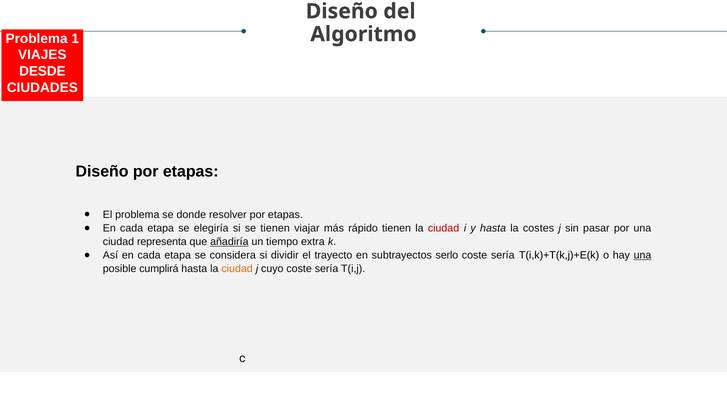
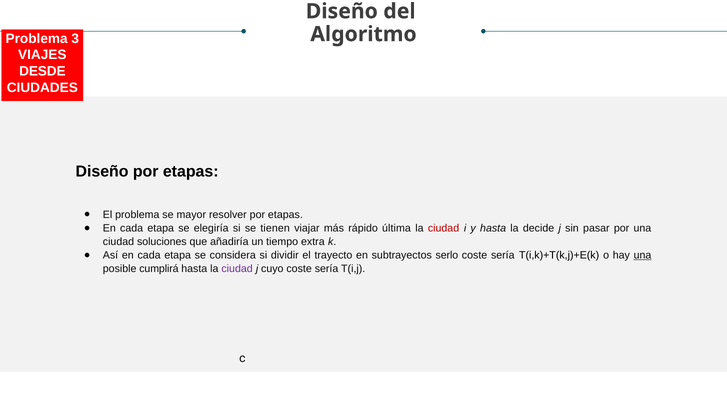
1: 1 -> 3
donde: donde -> mayor
rápido tienen: tienen -> última
costes: costes -> decide
representa: representa -> soluciones
añadiría underline: present -> none
ciudad at (237, 269) colour: orange -> purple
